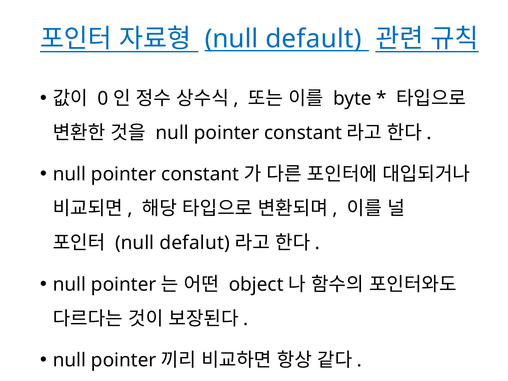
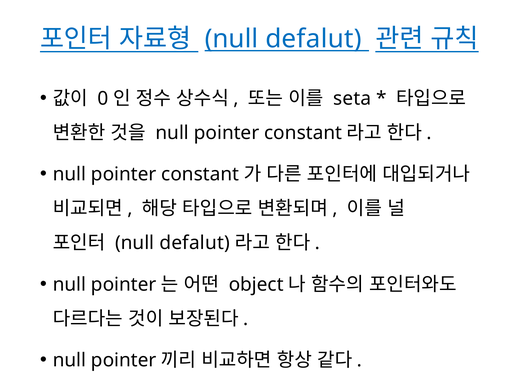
default at (314, 39): default -> defalut
byte: byte -> seta
